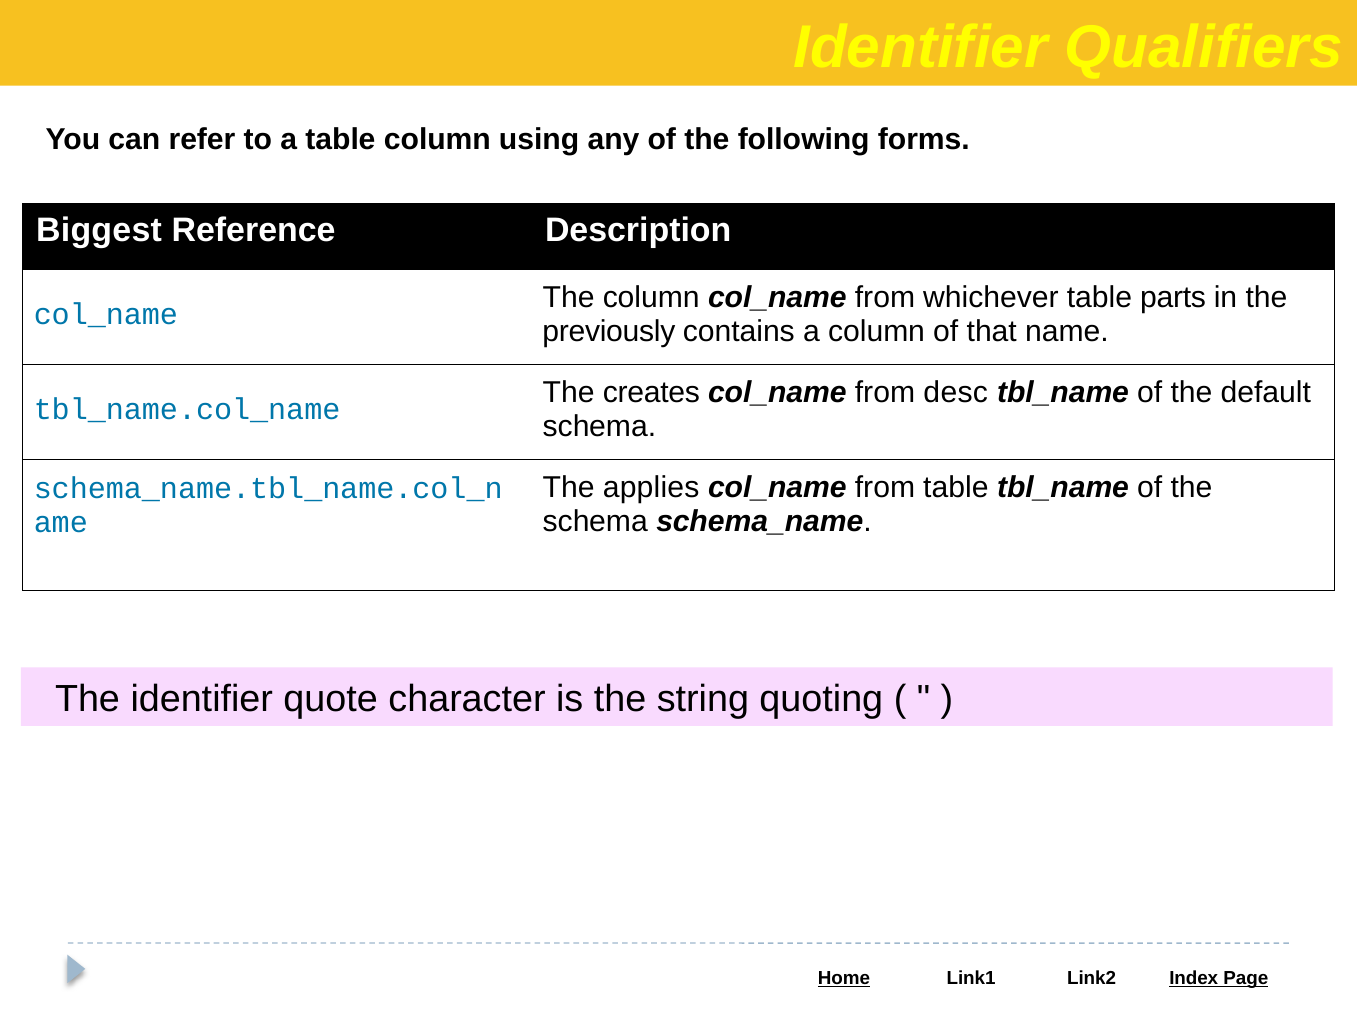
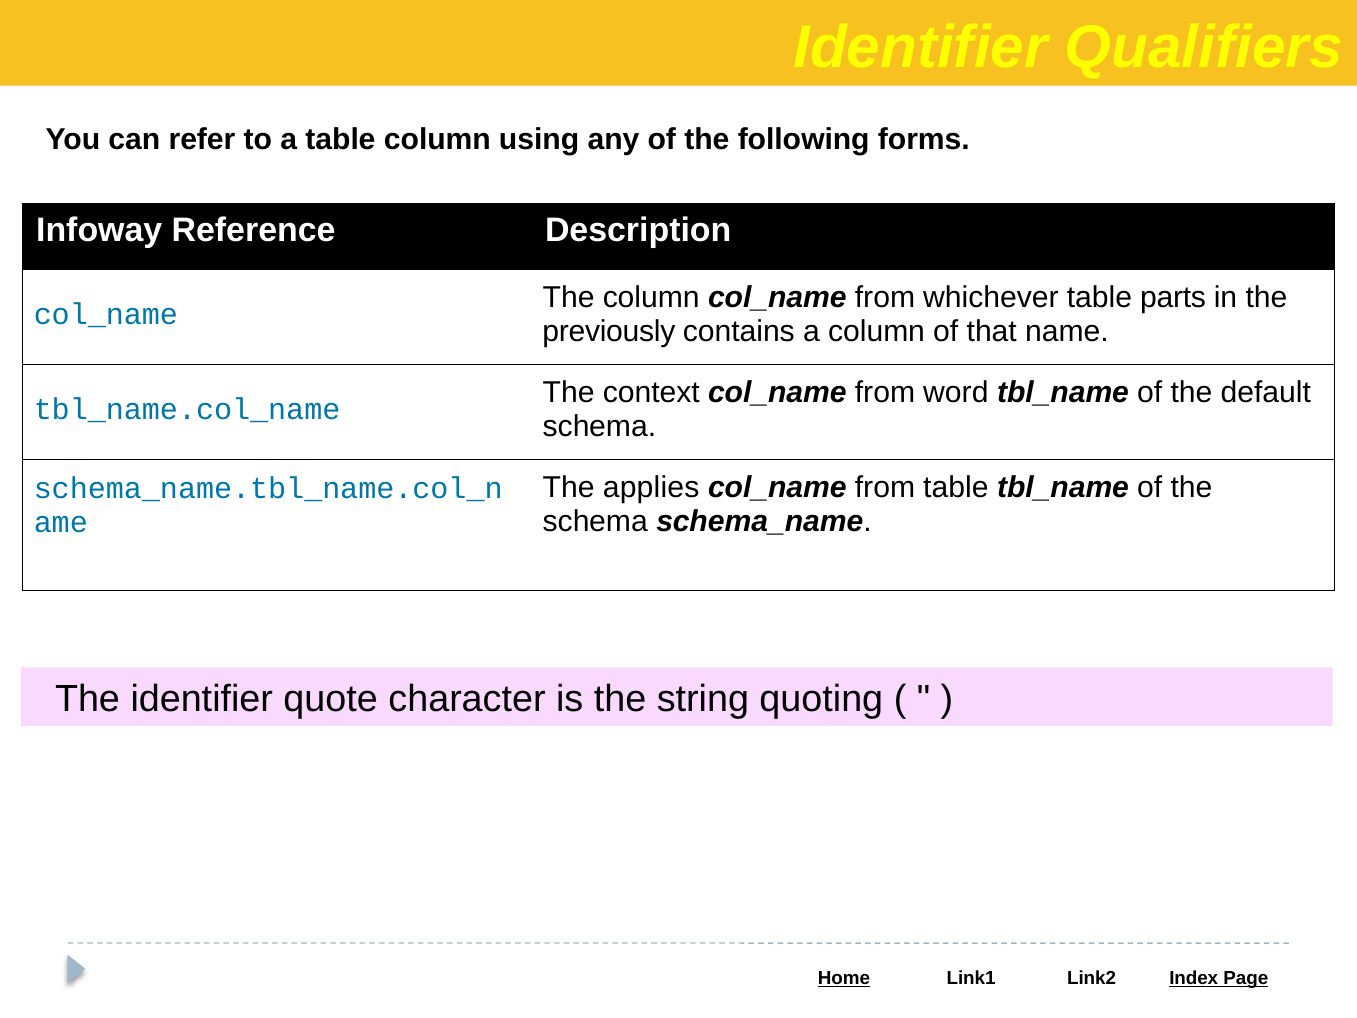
Biggest: Biggest -> Infoway
creates: creates -> context
desc: desc -> word
